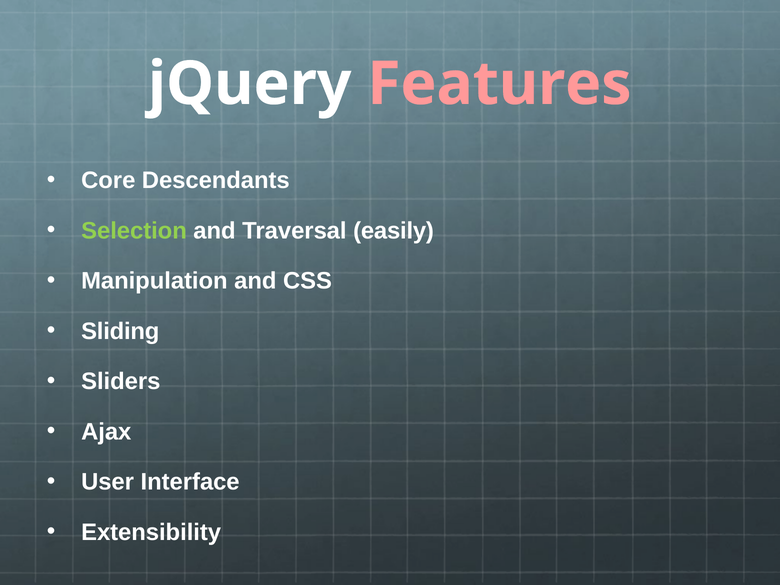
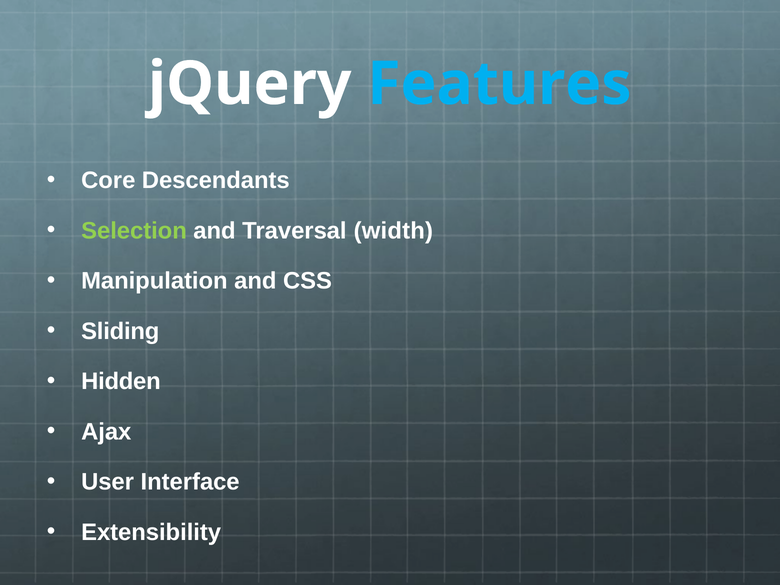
Features colour: pink -> light blue
easily: easily -> width
Sliders: Sliders -> Hidden
